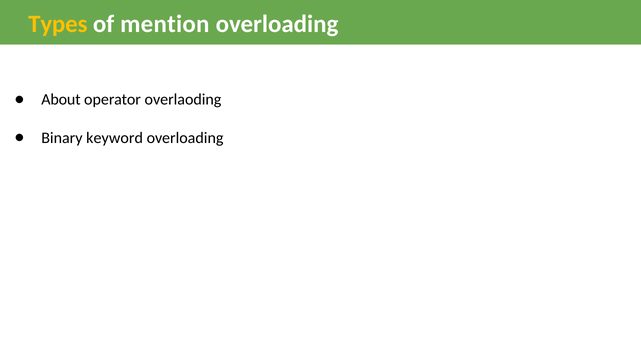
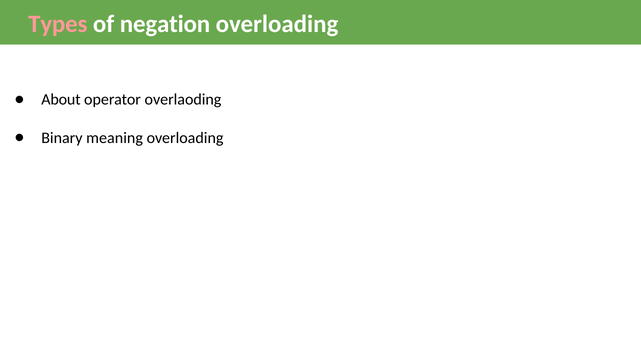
Types colour: yellow -> pink
mention: mention -> negation
keyword: keyword -> meaning
